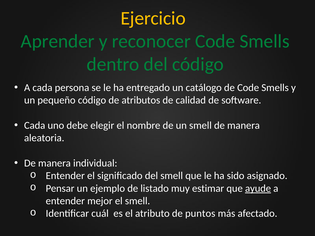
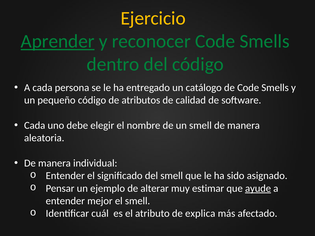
Aprender underline: none -> present
listado: listado -> alterar
puntos: puntos -> explica
